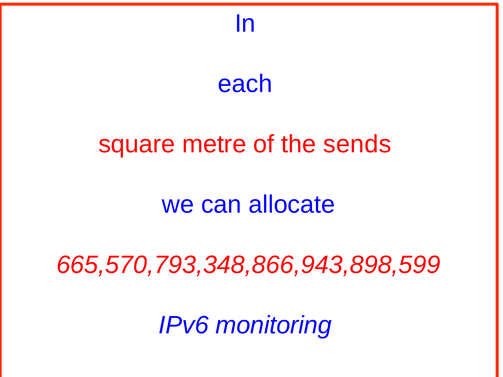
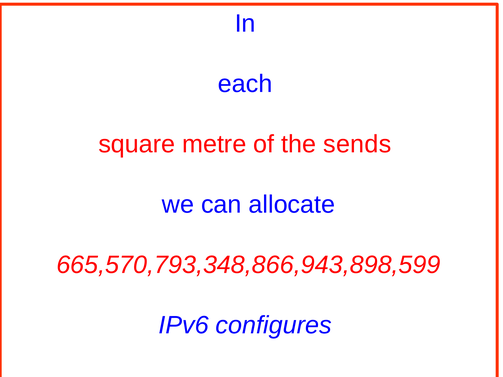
monitoring: monitoring -> configures
